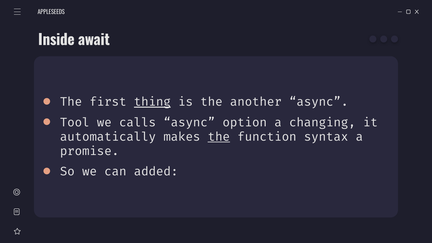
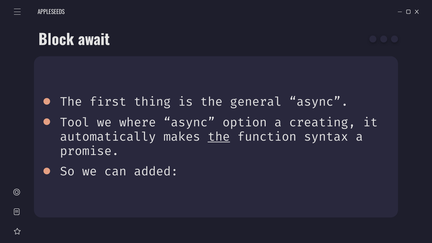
Inside: Inside -> Block
thing underline: present -> none
another: another -> general
calls: calls -> where
changing: changing -> creating
